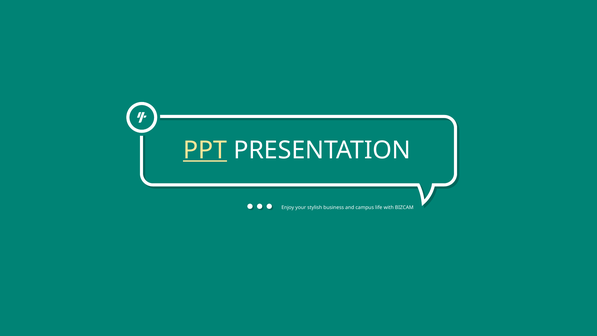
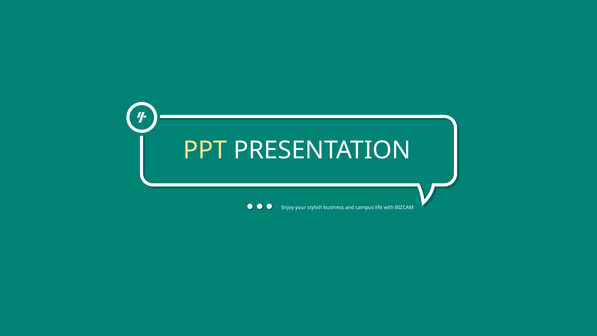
PPT underline: present -> none
